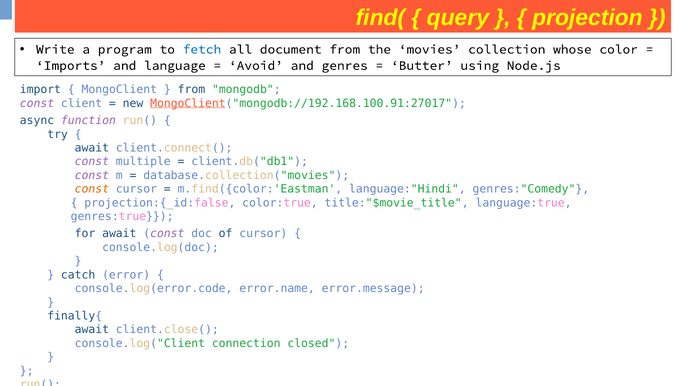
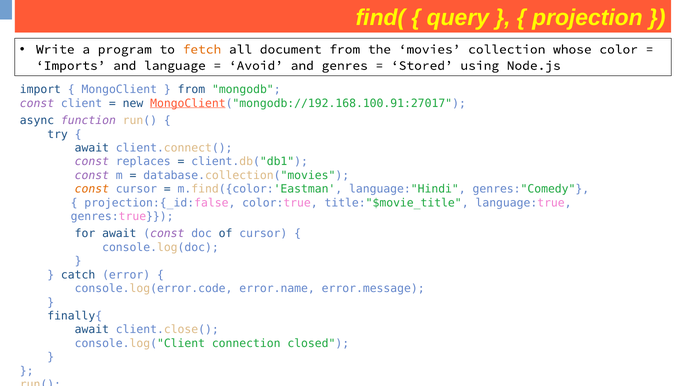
fetch colour: blue -> orange
Butter: Butter -> Stored
multiple: multiple -> replaces
